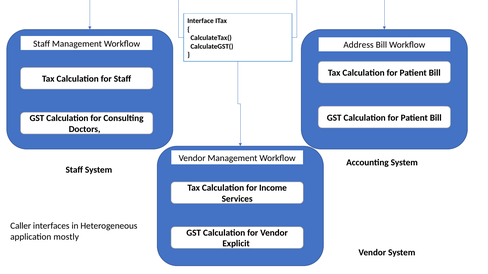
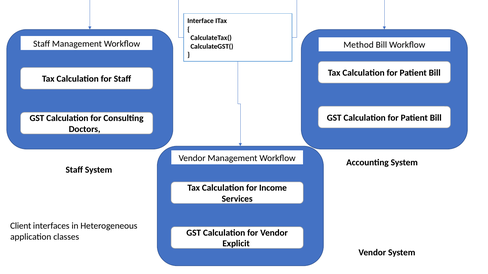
Address: Address -> Method
Caller: Caller -> Client
mostly: mostly -> classes
